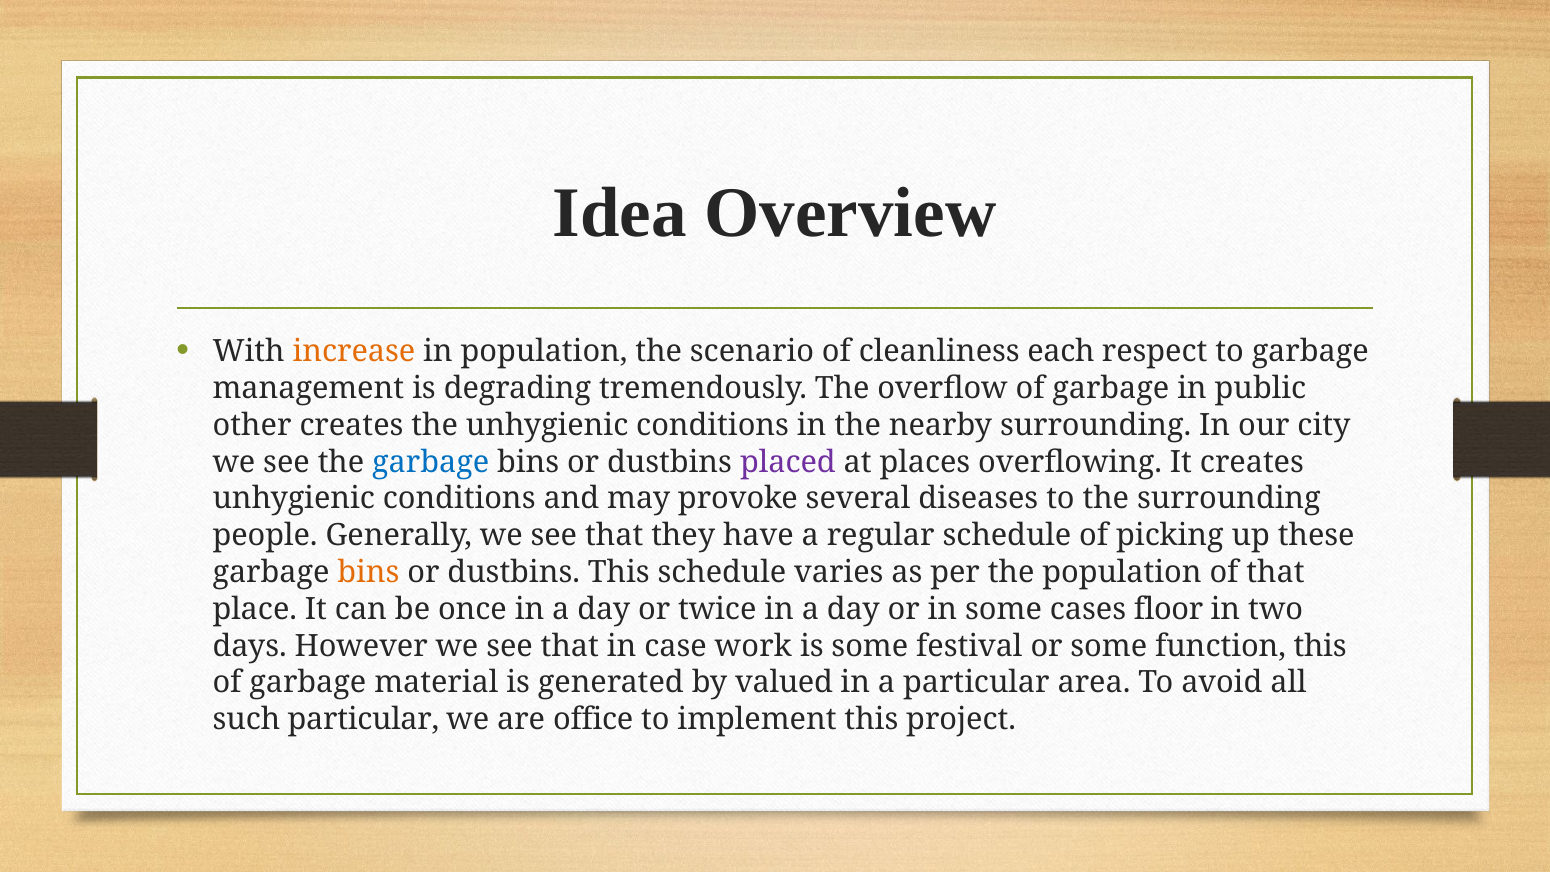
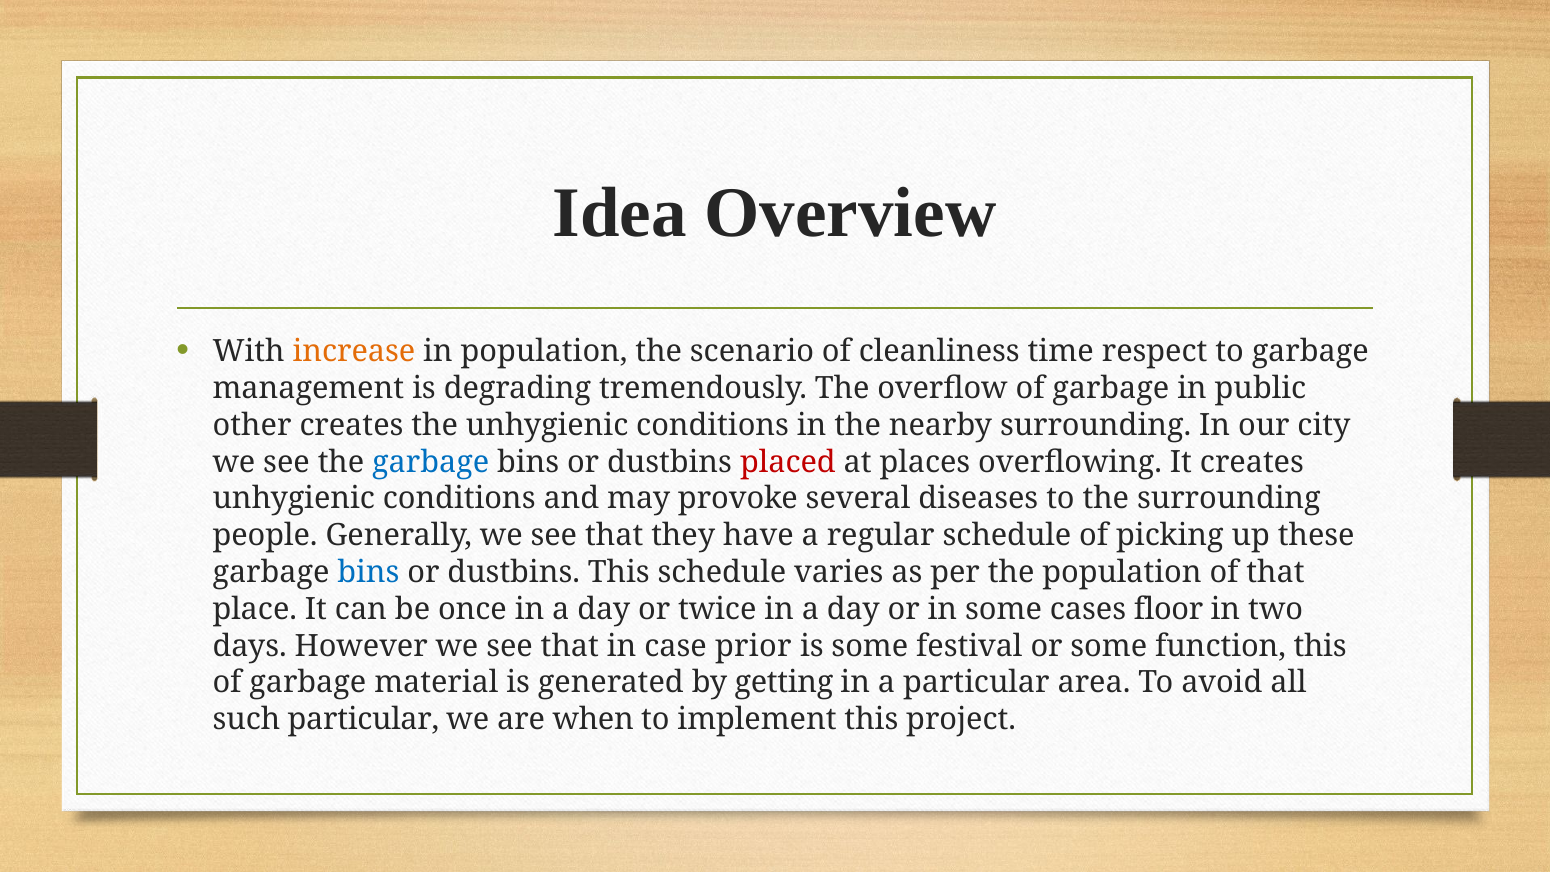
each: each -> time
placed colour: purple -> red
bins at (368, 572) colour: orange -> blue
work: work -> prior
valued: valued -> getting
office: office -> when
